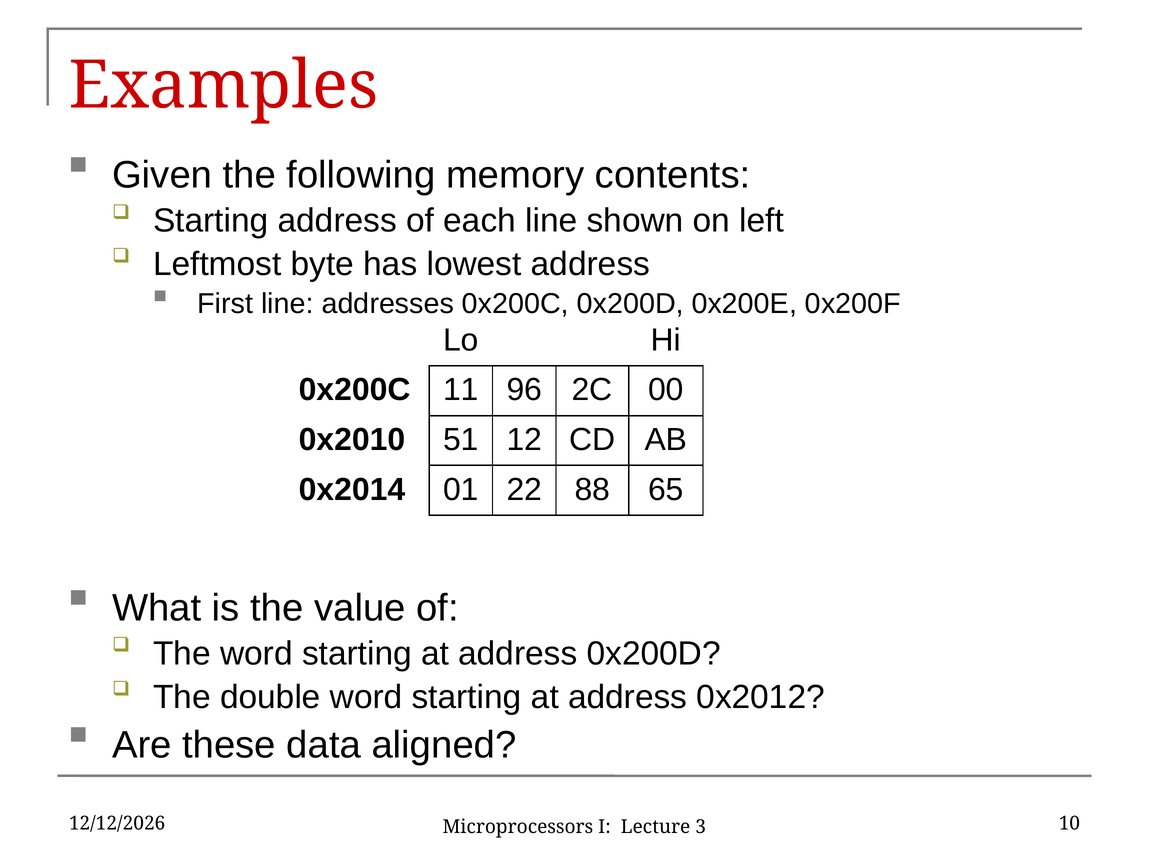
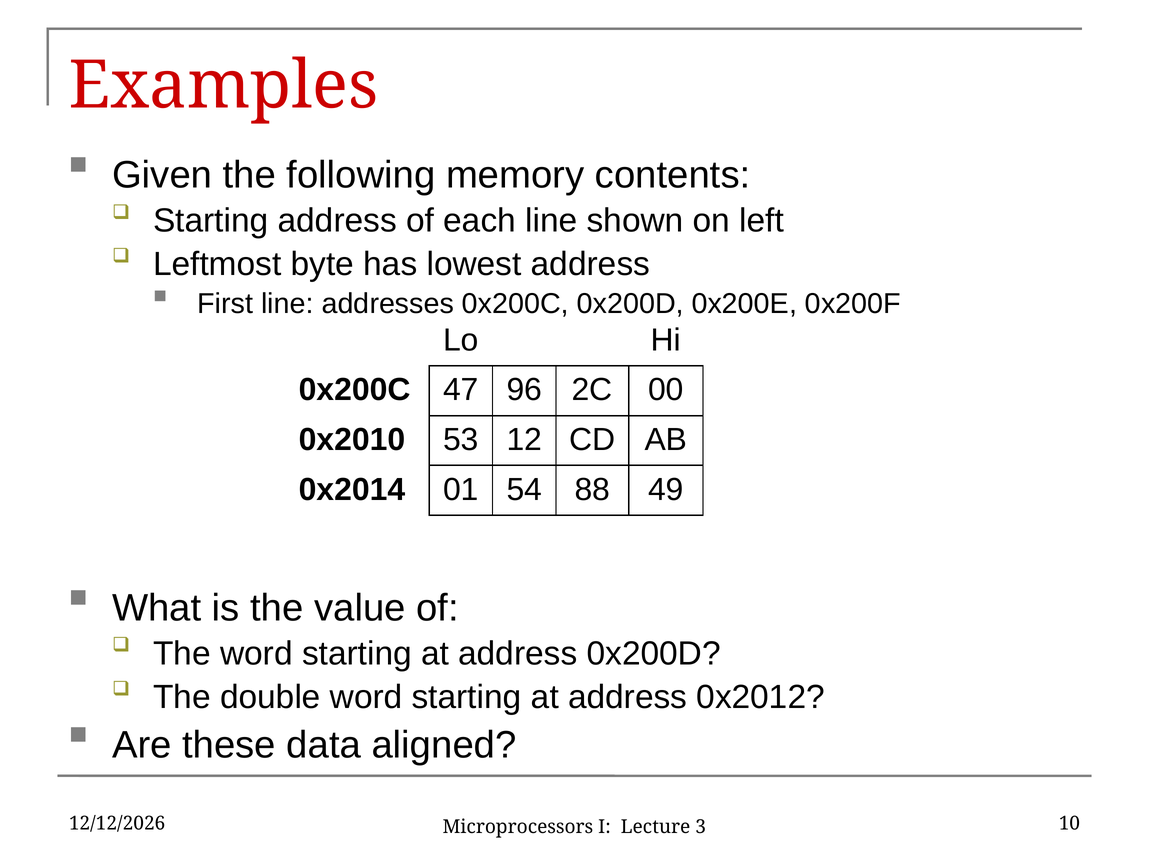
11: 11 -> 47
51: 51 -> 53
22: 22 -> 54
65: 65 -> 49
